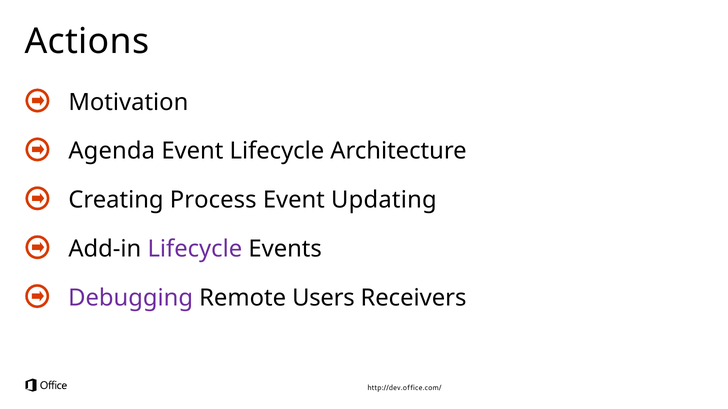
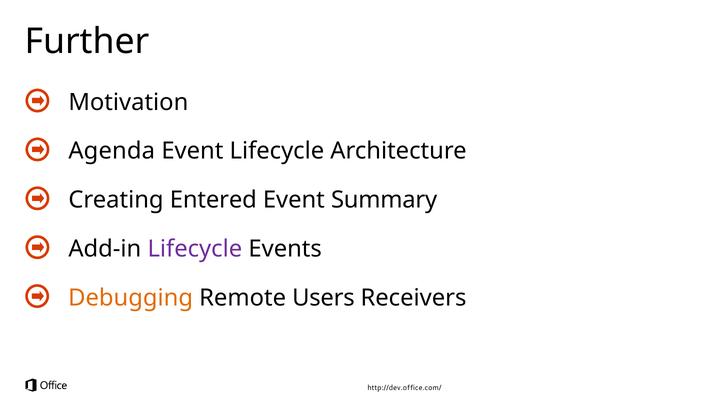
Actions: Actions -> Further
Process: Process -> Entered
Updating: Updating -> Summary
Debugging colour: purple -> orange
